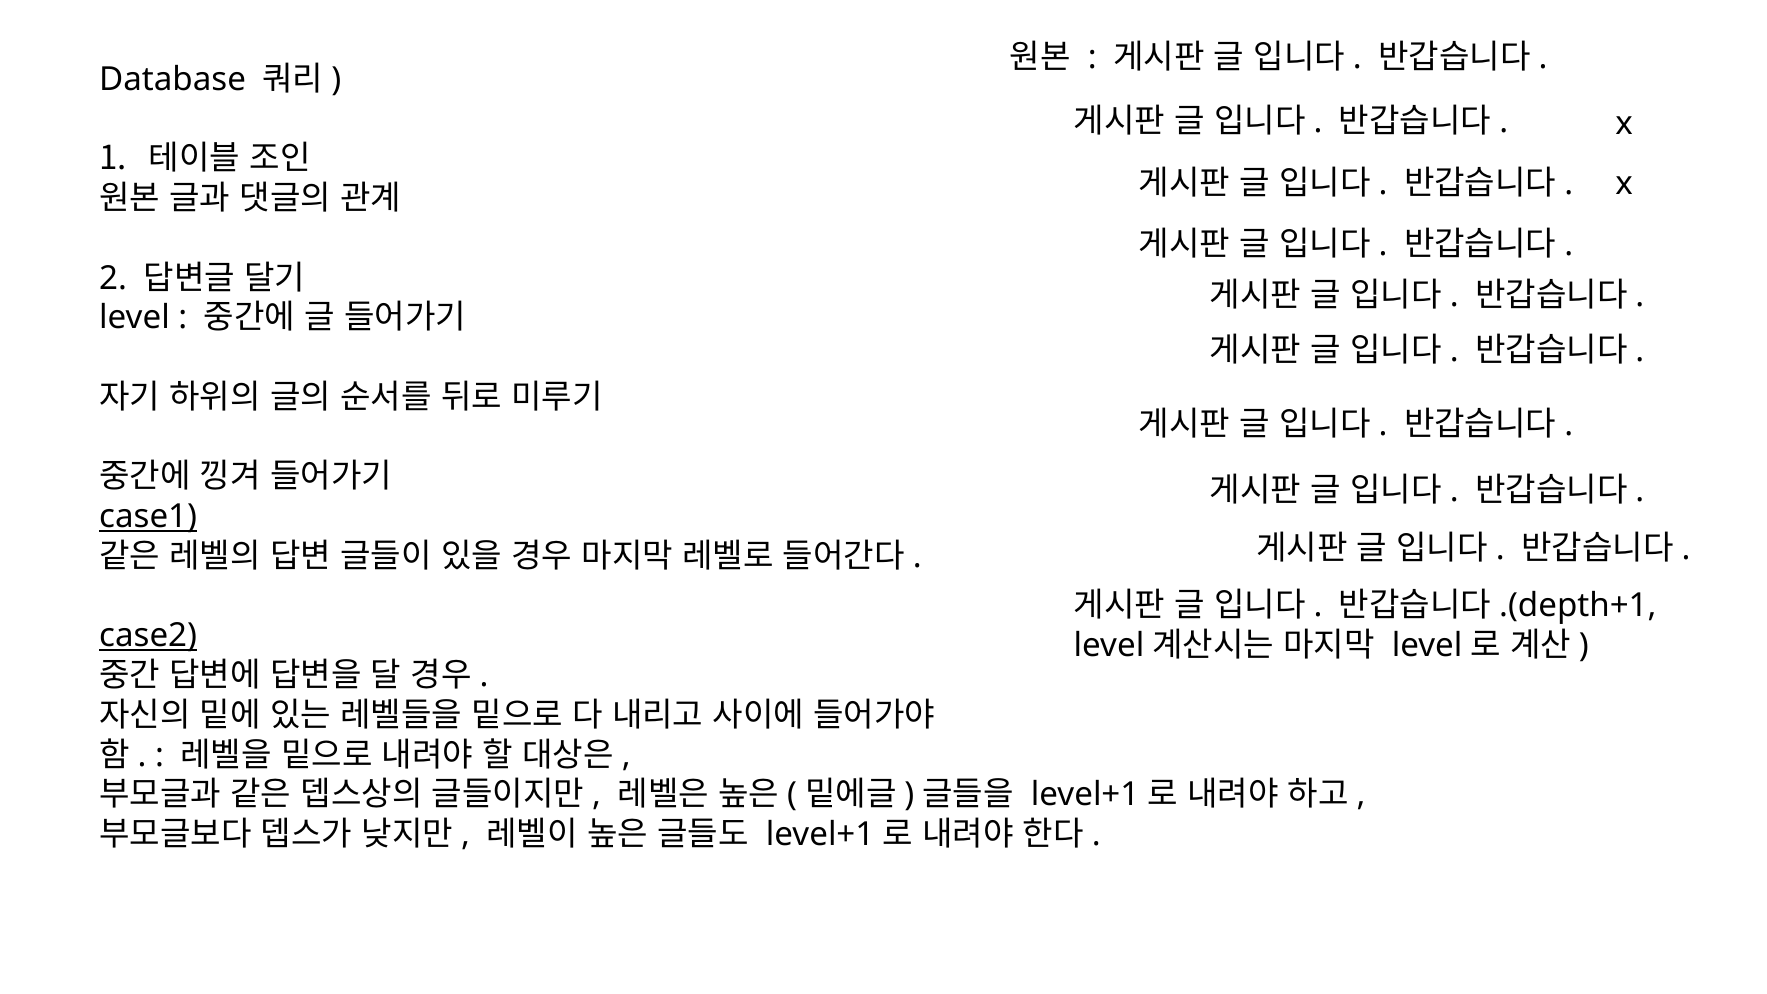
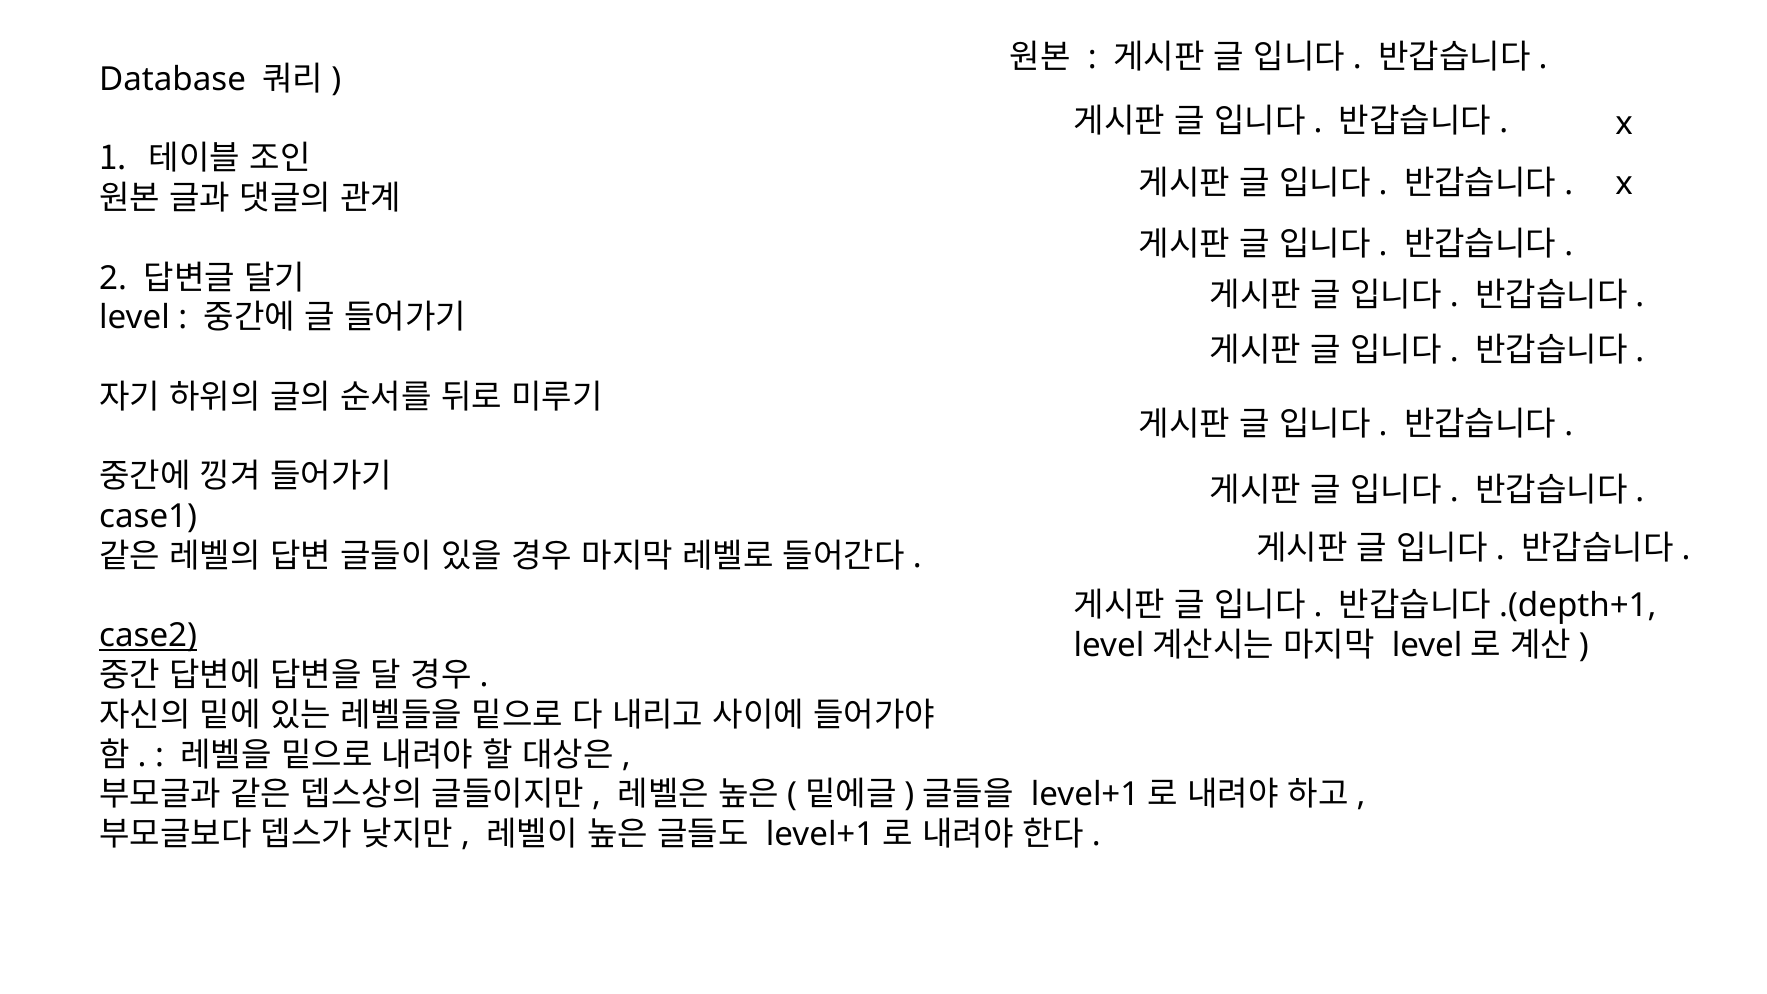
case1 underline: present -> none
